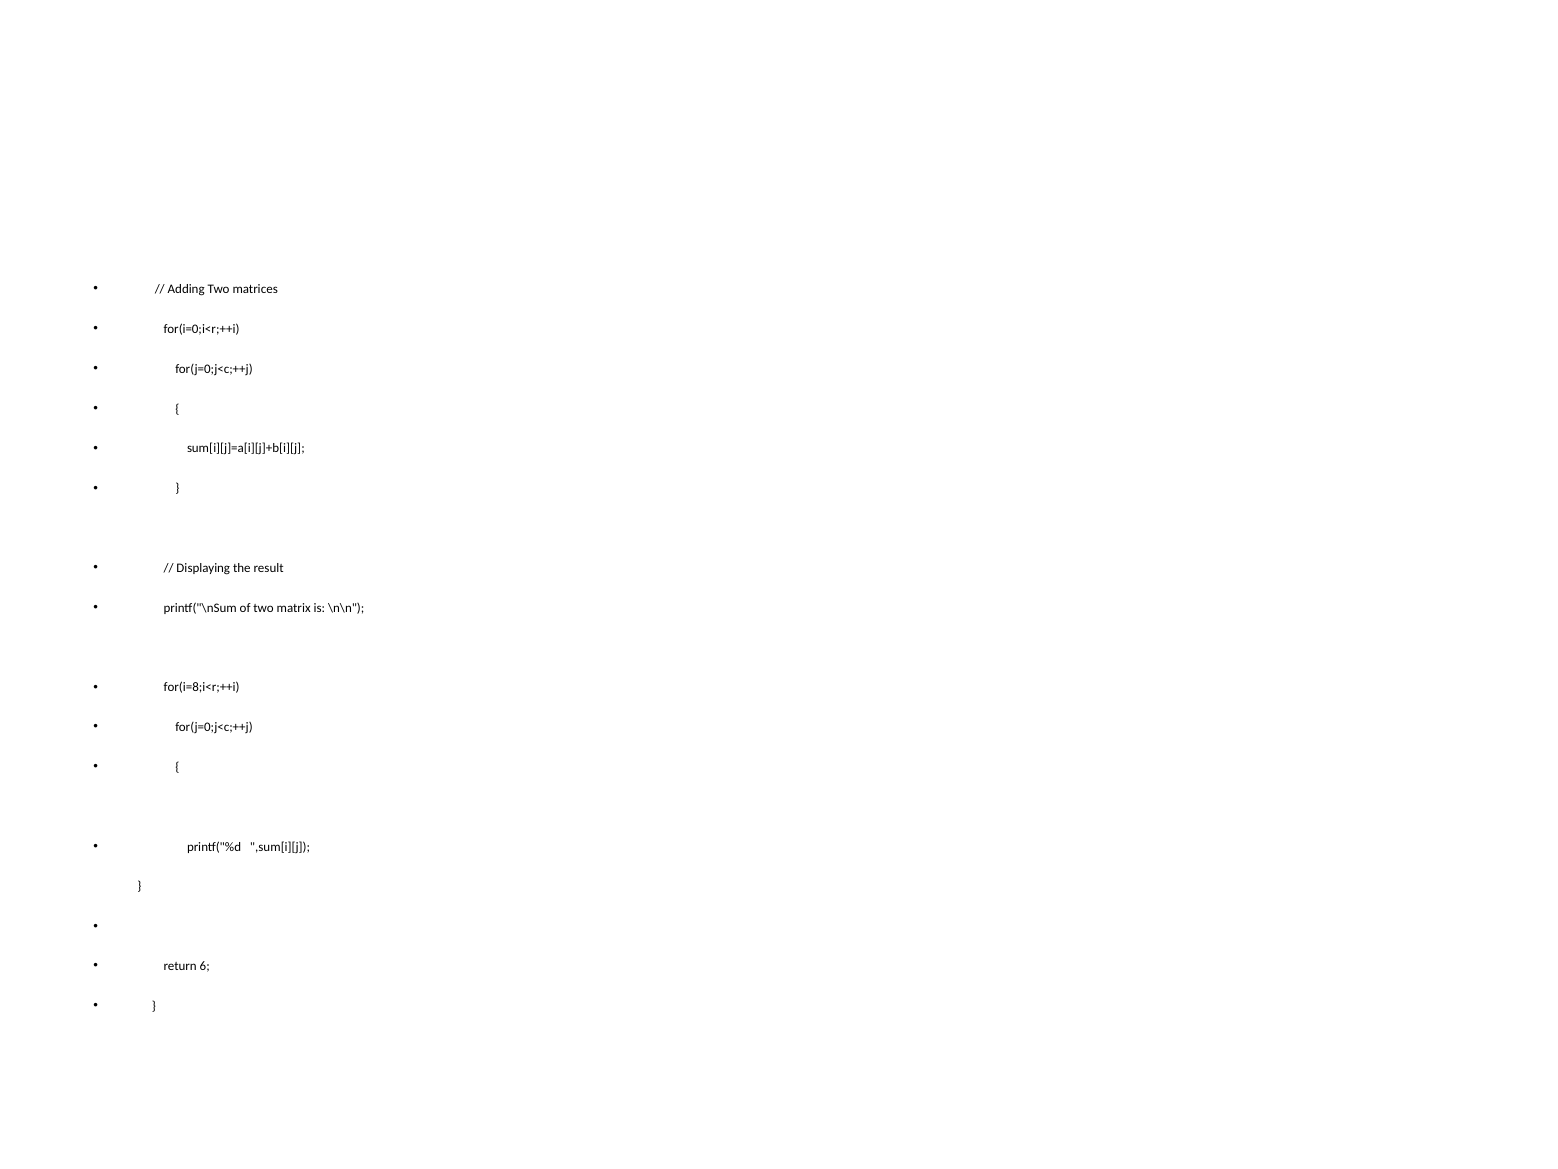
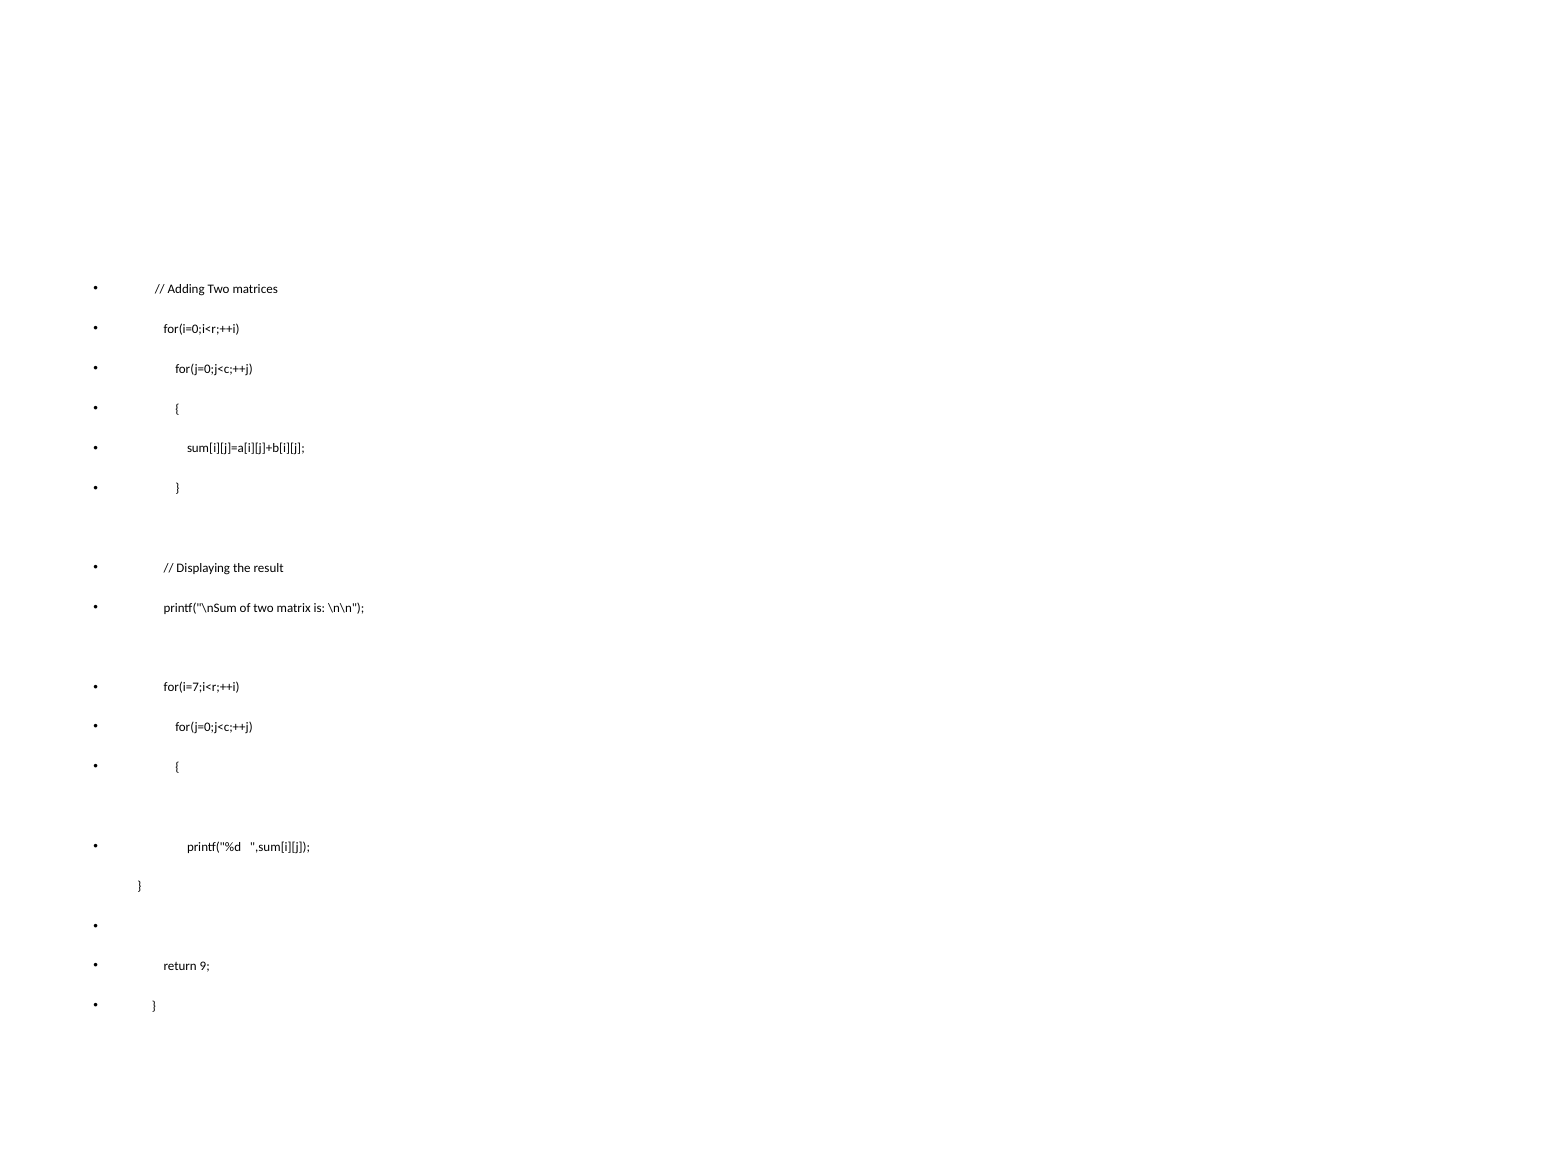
for(i=8;i<r;++i: for(i=8;i<r;++i -> for(i=7;i<r;++i
6: 6 -> 9
